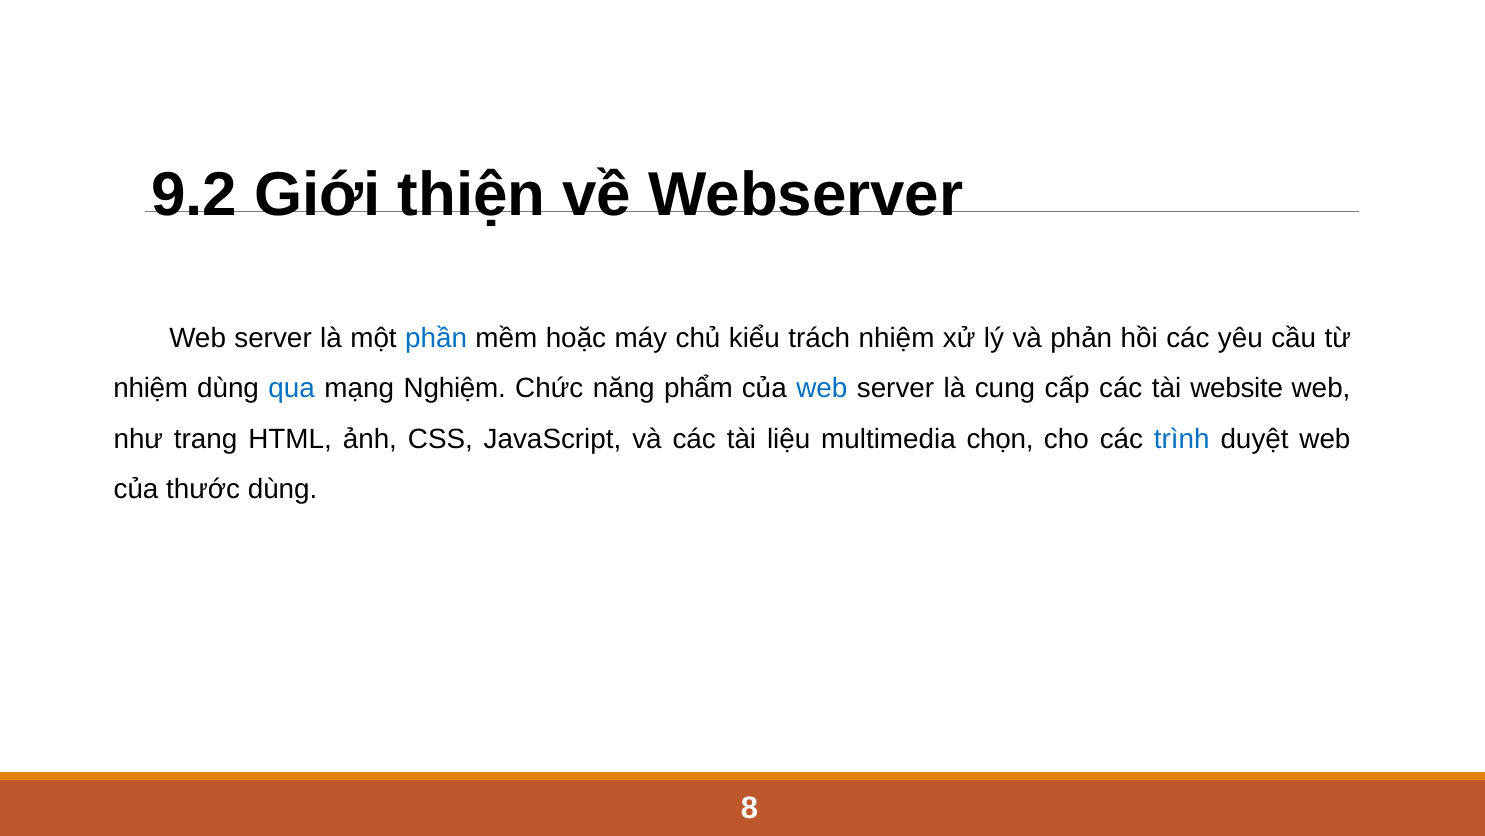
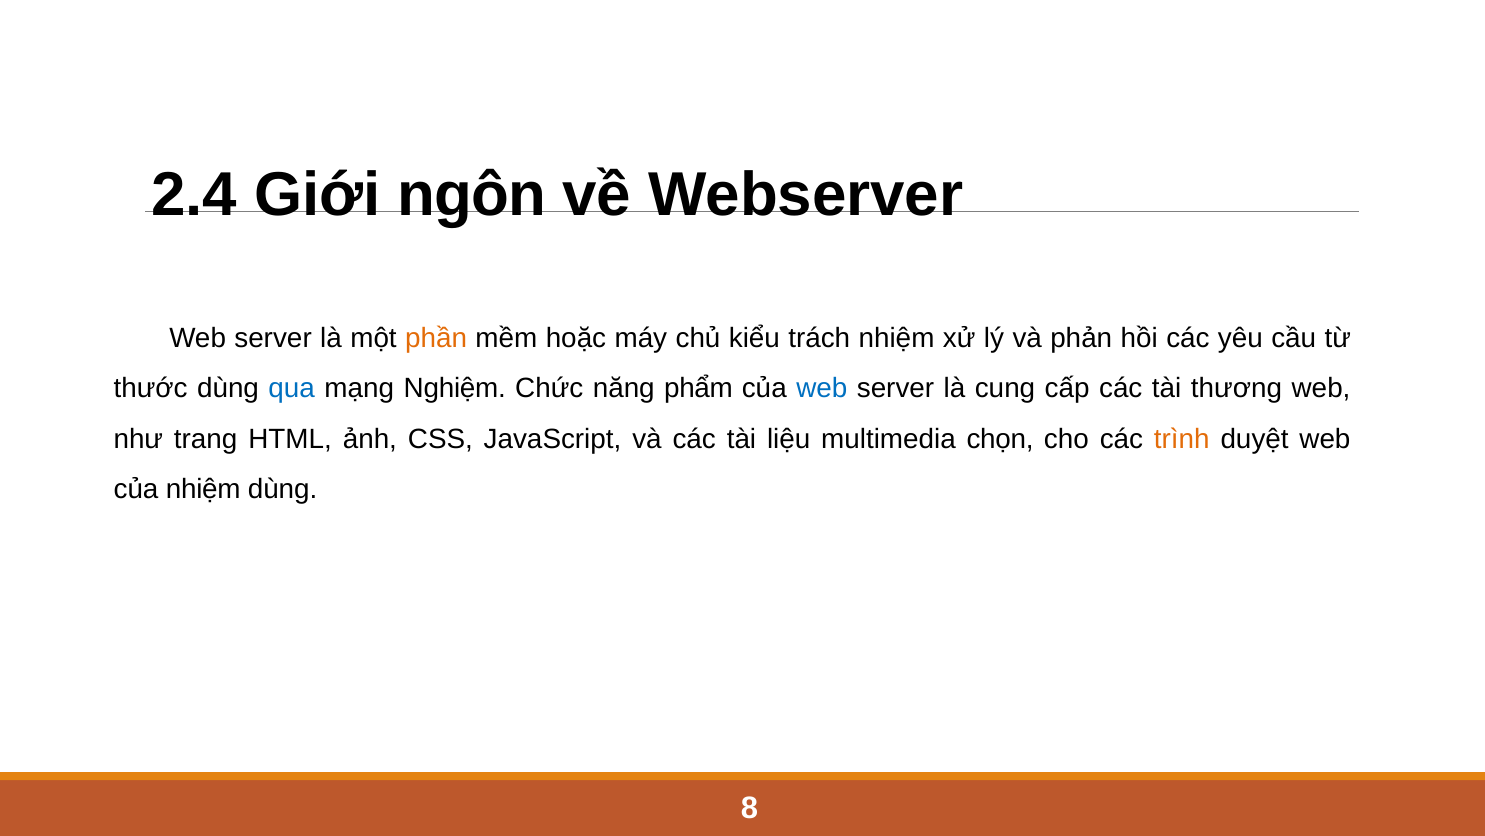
9.2: 9.2 -> 2.4
thiện: thiện -> ngôn
phần colour: blue -> orange
nhiệm at (151, 388): nhiệm -> thước
website: website -> thương
trình colour: blue -> orange
của thước: thước -> nhiệm
